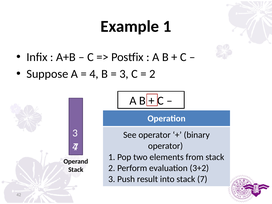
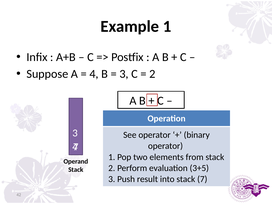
3+2: 3+2 -> 3+5
